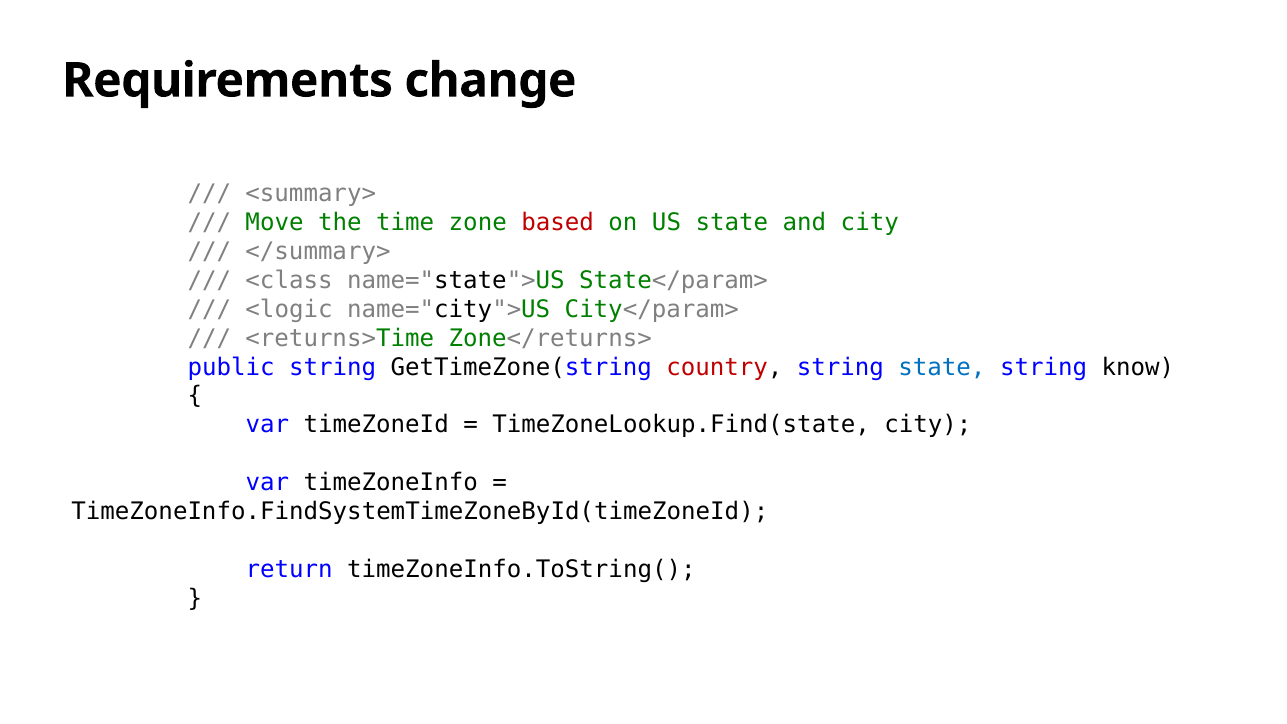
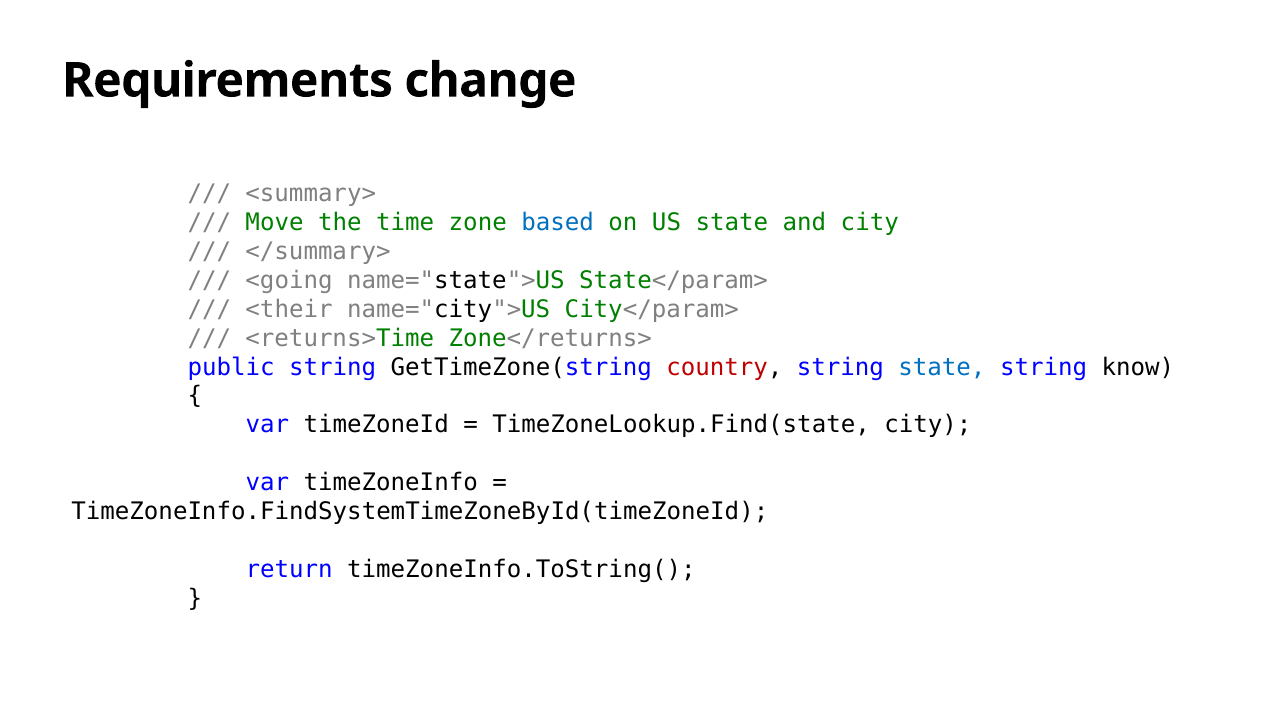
based colour: red -> blue
<class: <class -> <going
<logic: <logic -> <their
